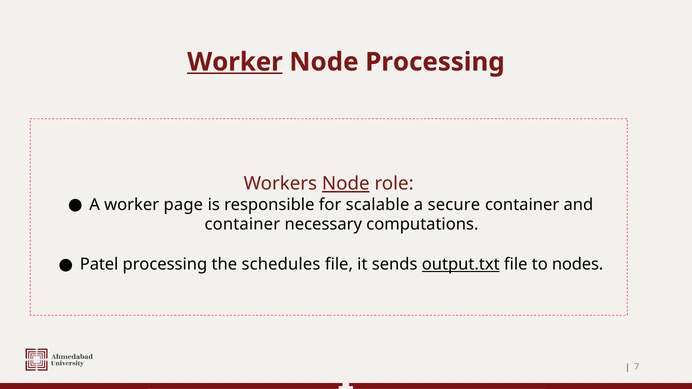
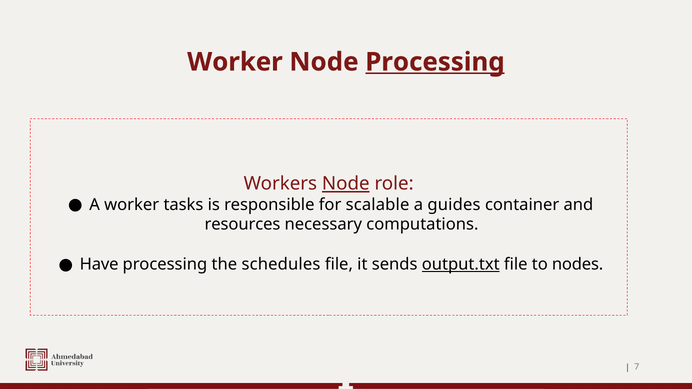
Worker at (235, 62) underline: present -> none
Processing at (435, 62) underline: none -> present
page: page -> tasks
secure: secure -> guides
container at (242, 225): container -> resources
Patel: Patel -> Have
